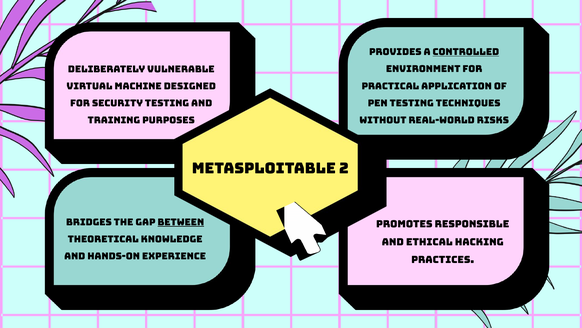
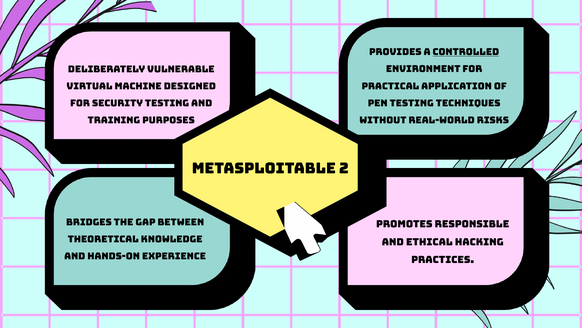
between underline: present -> none
